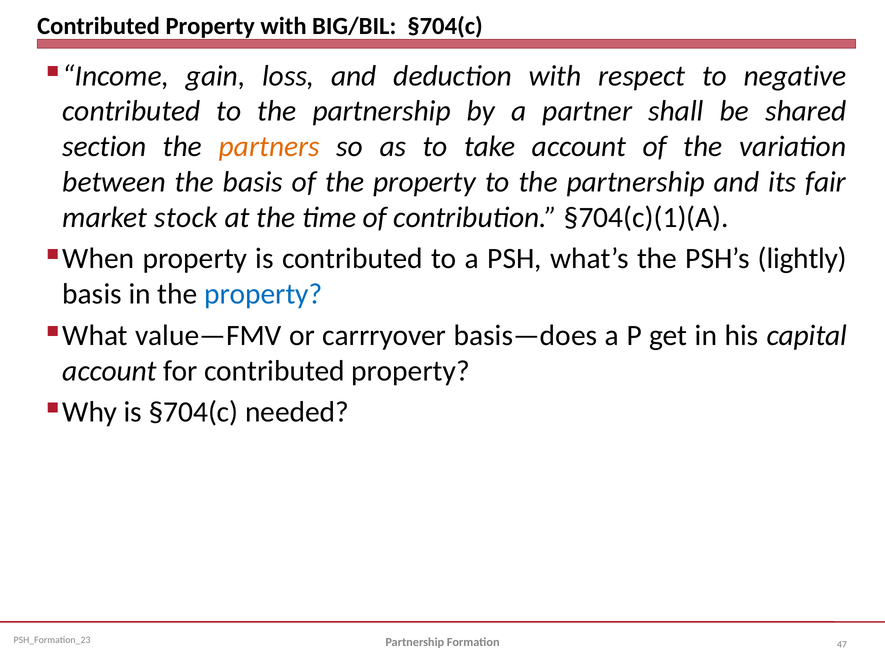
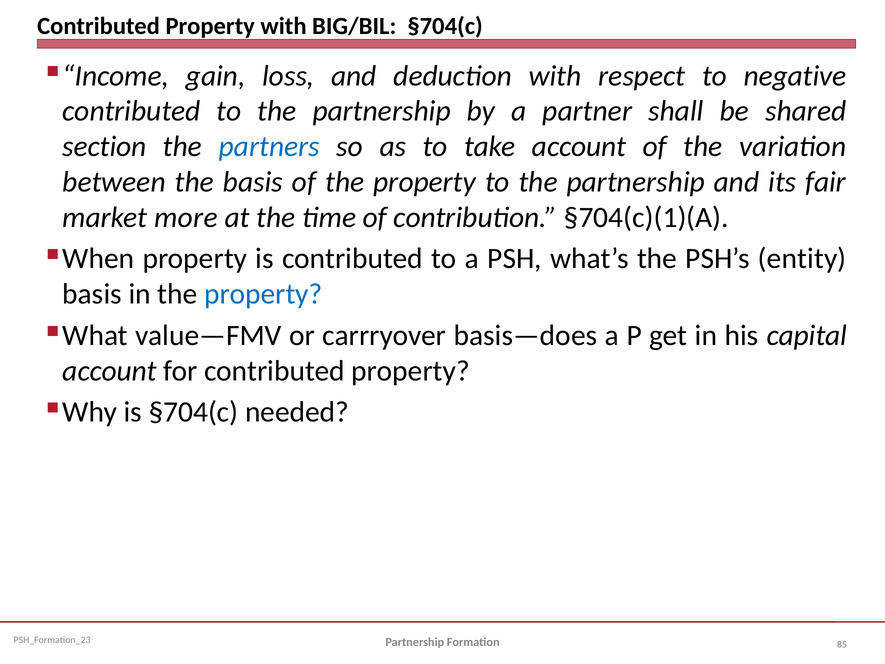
partners colour: orange -> blue
stock: stock -> more
lightly: lightly -> entity
47: 47 -> 85
